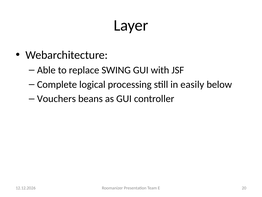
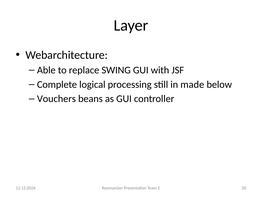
easily: easily -> made
